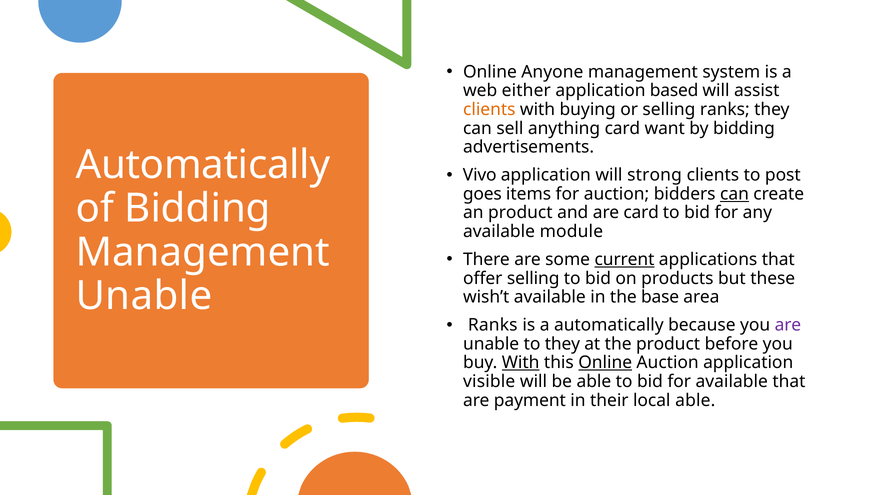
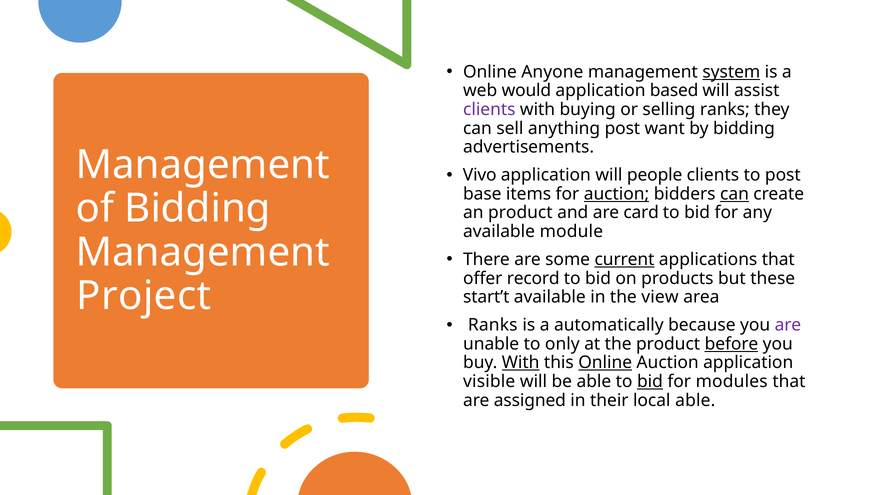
system underline: none -> present
either: either -> would
clients at (489, 109) colour: orange -> purple
anything card: card -> post
Automatically at (203, 165): Automatically -> Management
strong: strong -> people
goes: goes -> base
auction at (616, 194) underline: none -> present
offer selling: selling -> record
Unable at (144, 296): Unable -> Project
wish’t: wish’t -> start’t
base: base -> view
to they: they -> only
before underline: none -> present
bid at (650, 382) underline: none -> present
for available: available -> modules
payment: payment -> assigned
